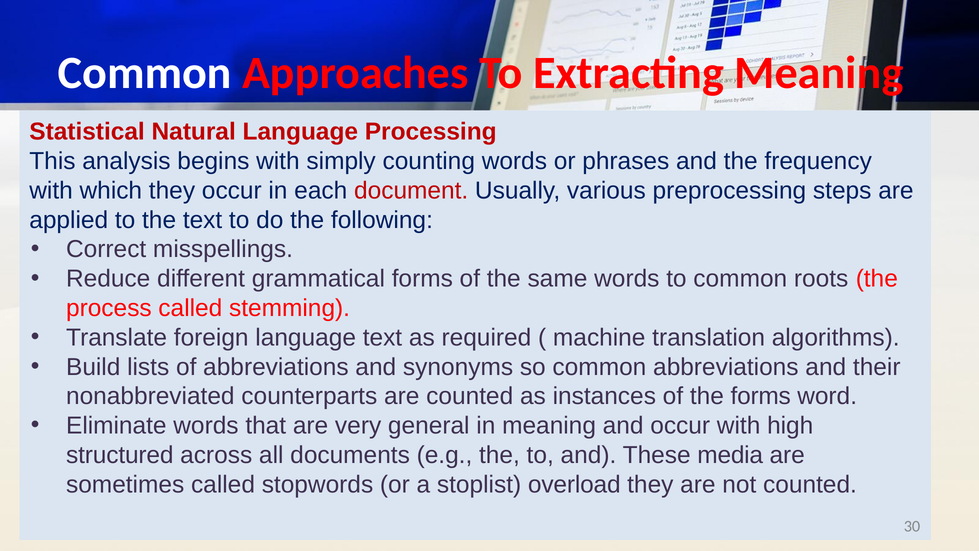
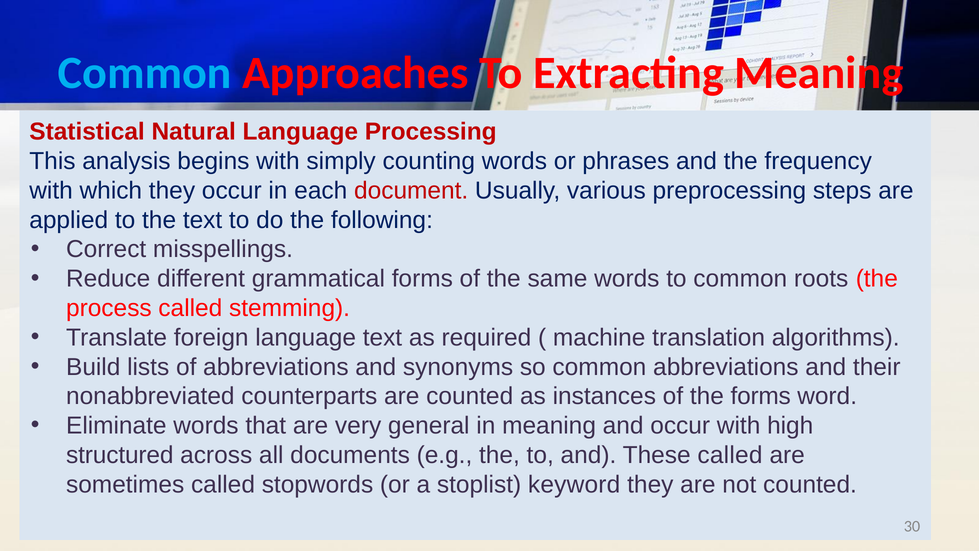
Common at (145, 73) colour: white -> light blue
These media: media -> called
overload: overload -> keyword
